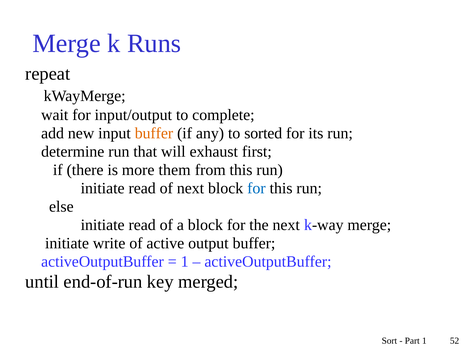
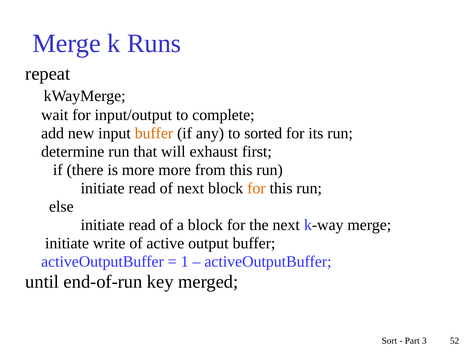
more them: them -> more
for at (256, 188) colour: blue -> orange
Part 1: 1 -> 3
